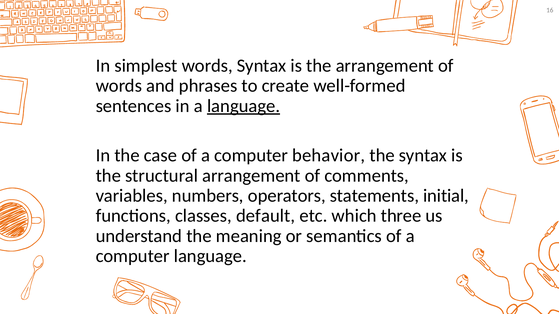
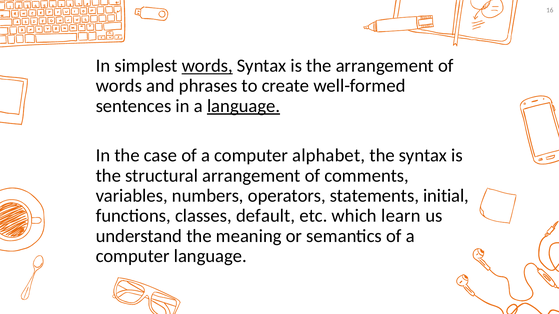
words at (207, 66) underline: none -> present
behavior: behavior -> alphabet
three: three -> learn
